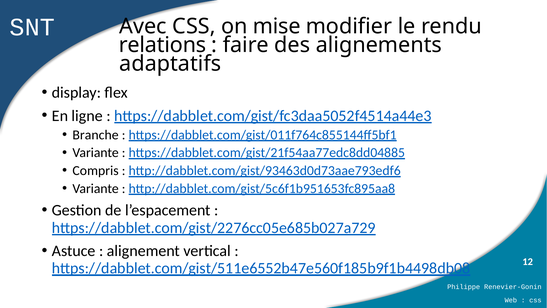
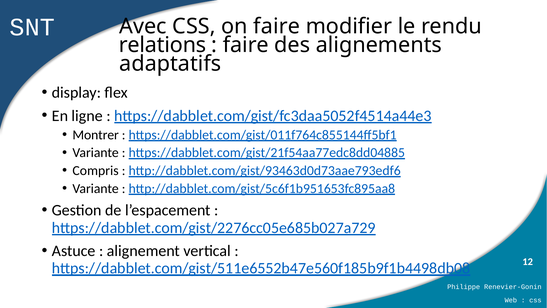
on mise: mise -> faire
Branche: Branche -> Montrer
